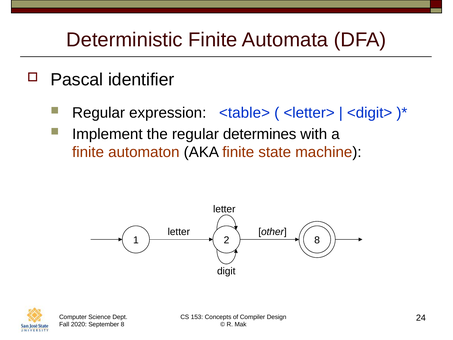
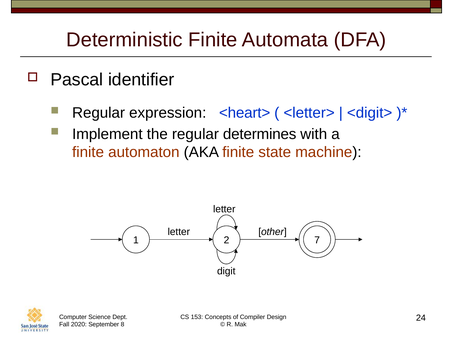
<table>: <table> -> <heart>
2 8: 8 -> 7
